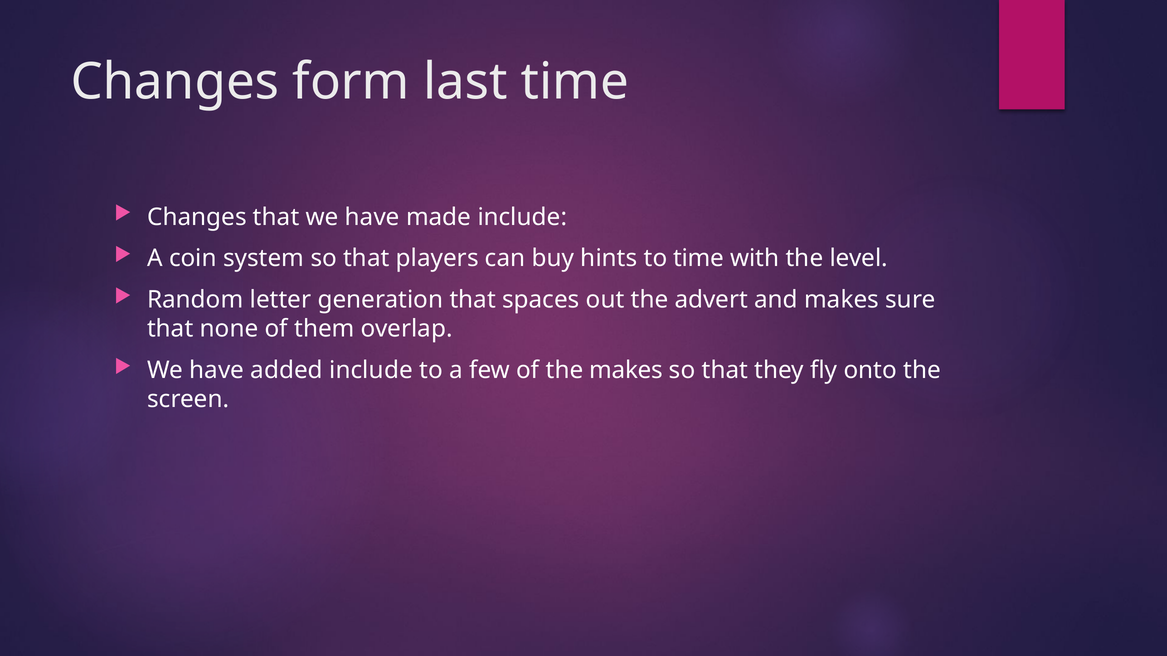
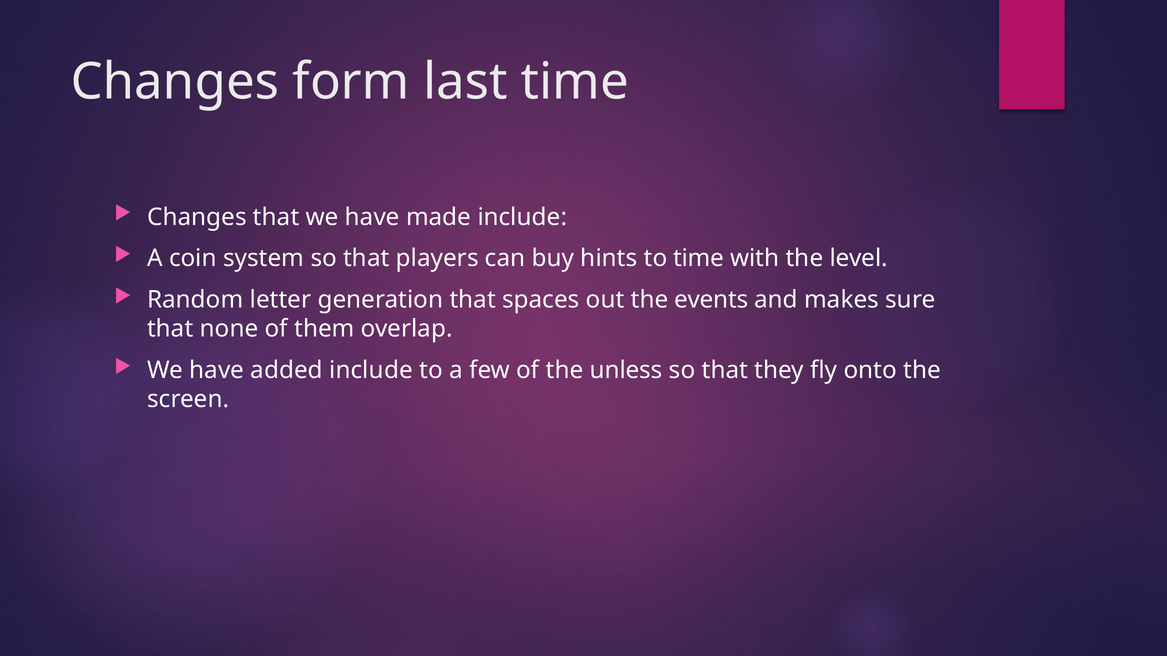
advert: advert -> events
the makes: makes -> unless
